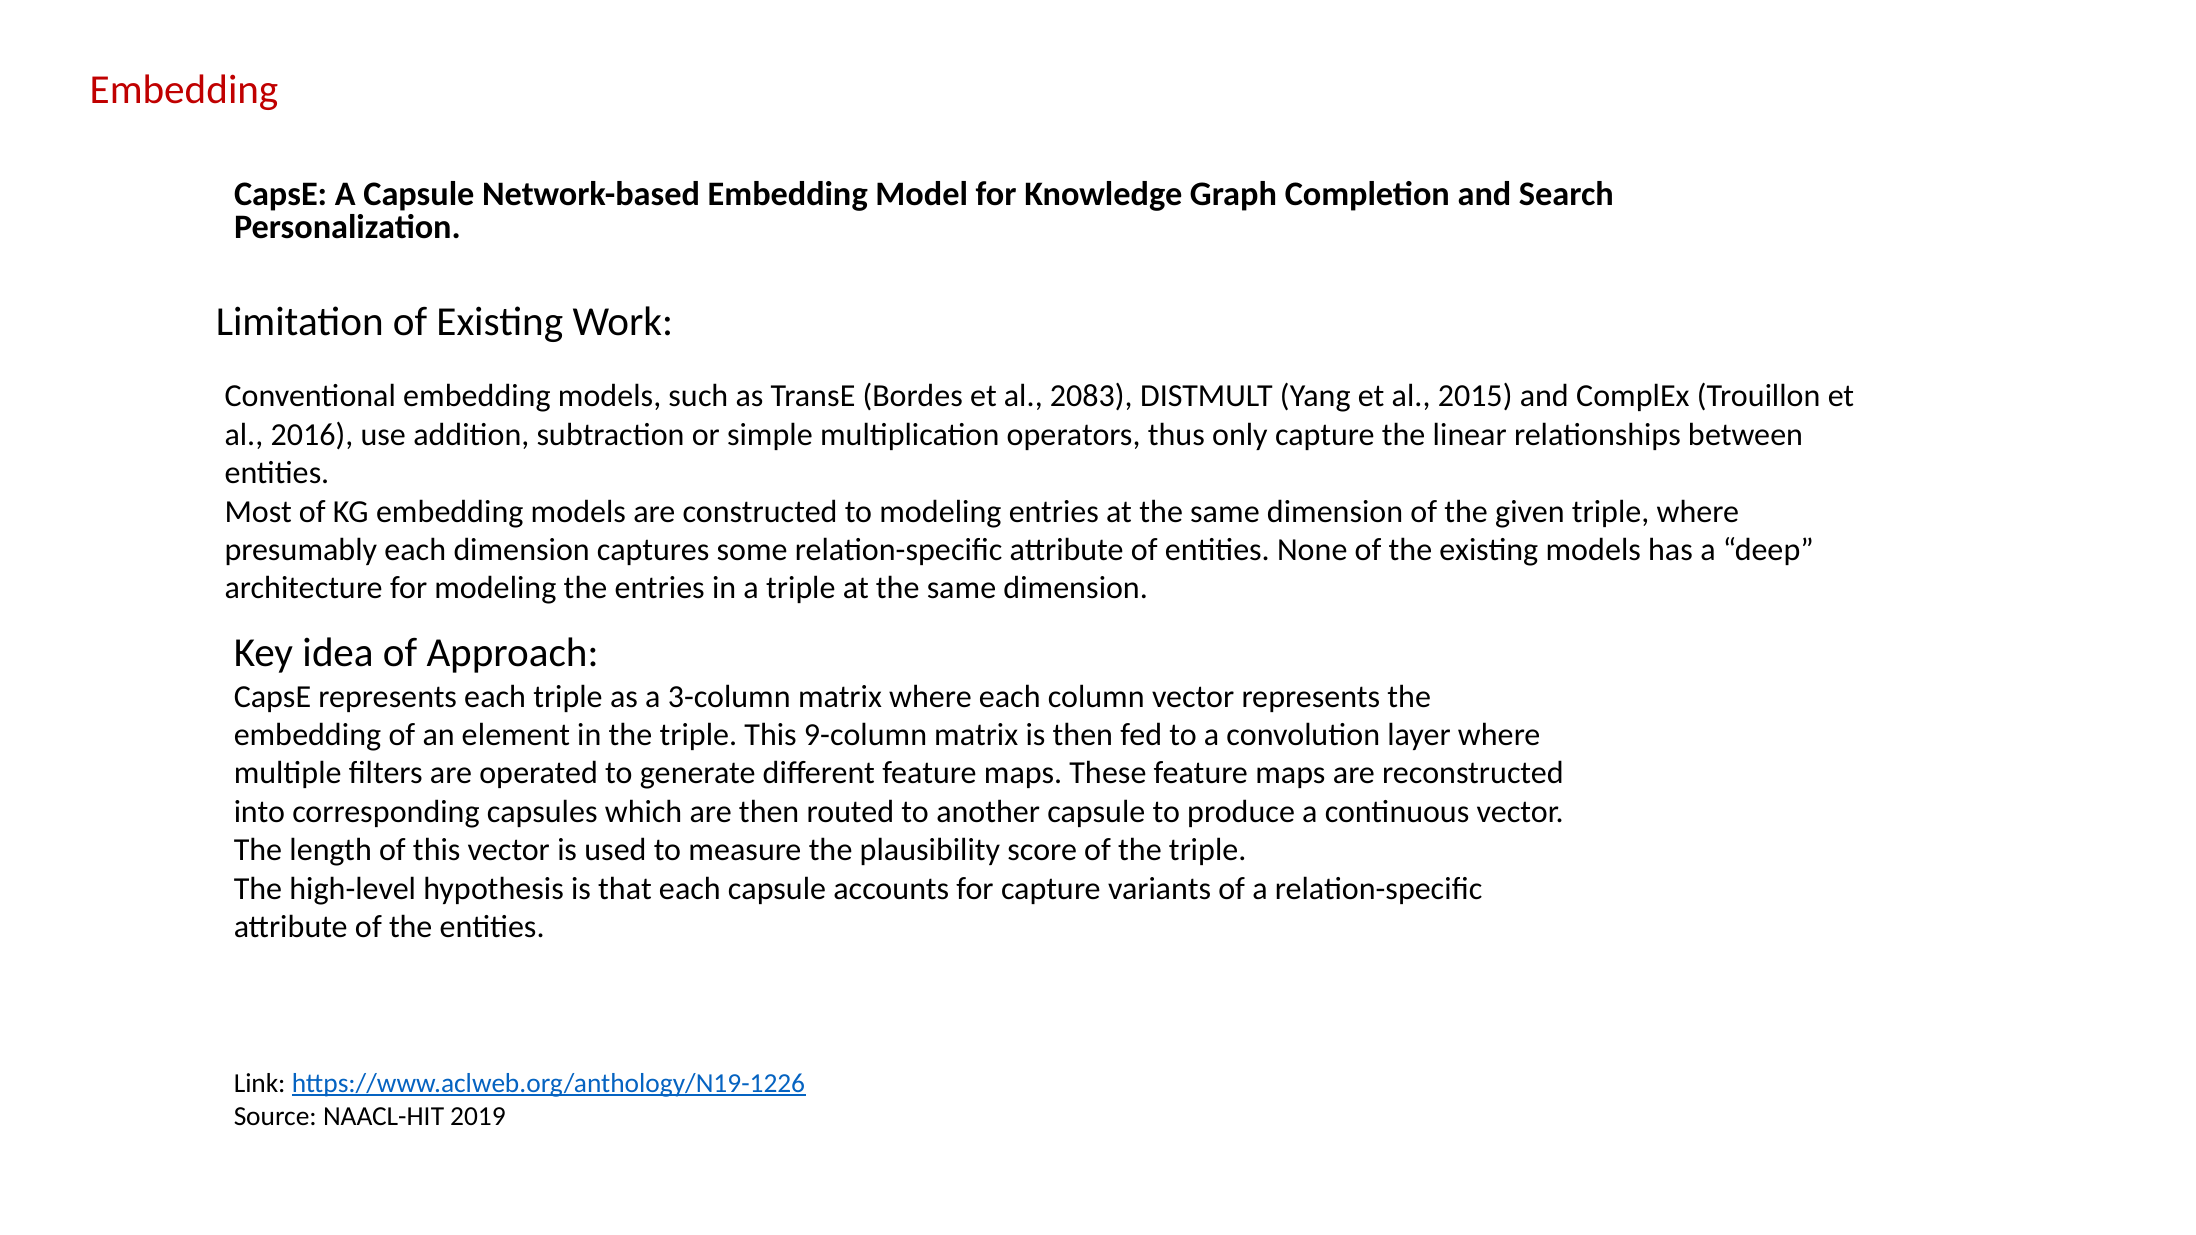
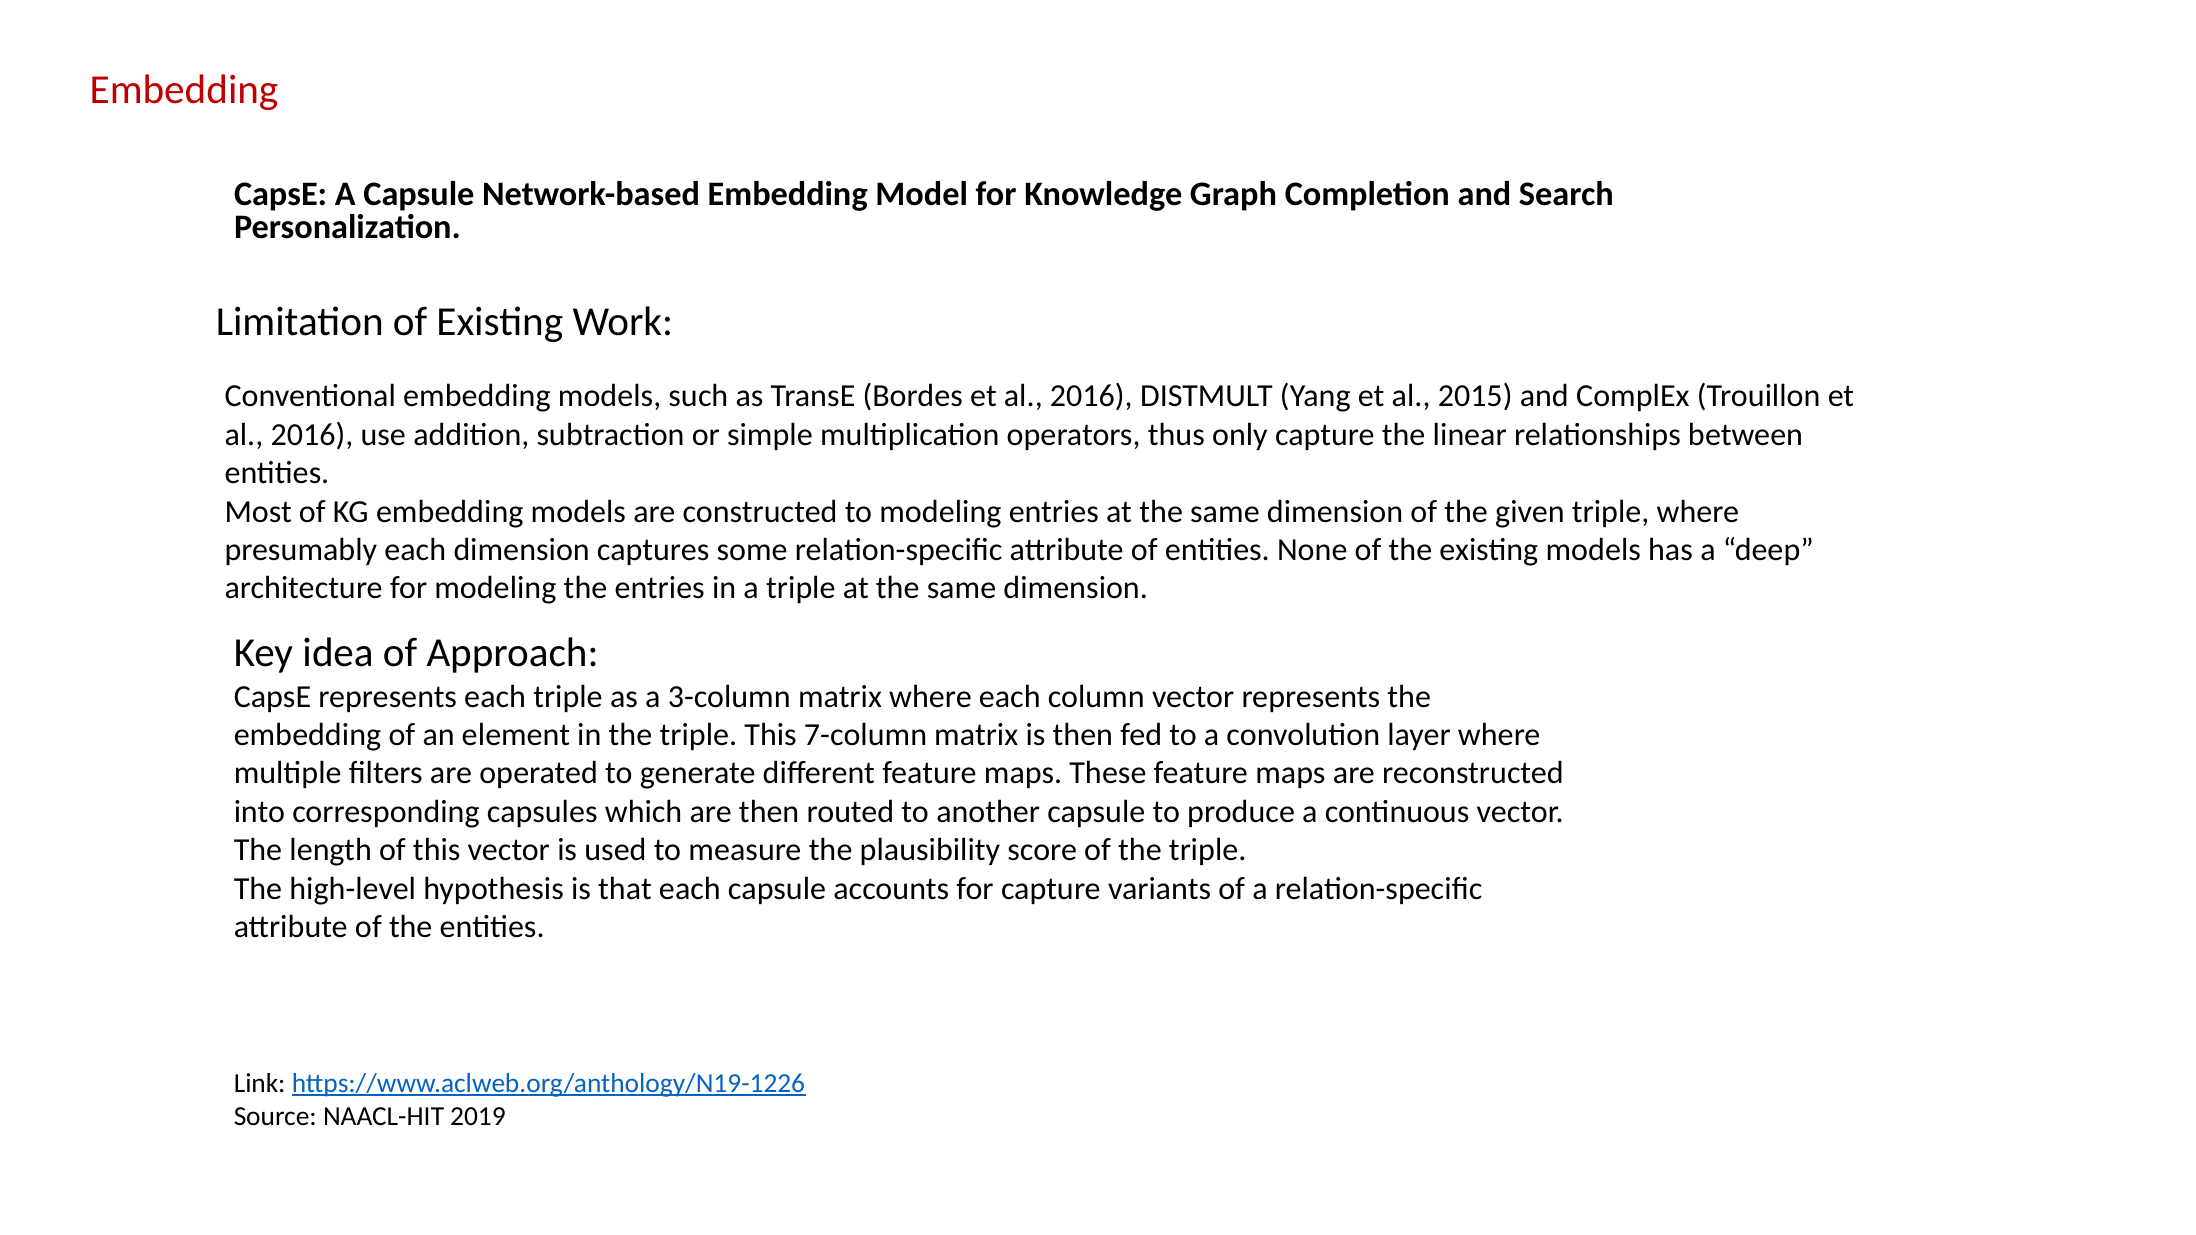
Bordes et al 2083: 2083 -> 2016
9-column: 9-column -> 7-column
